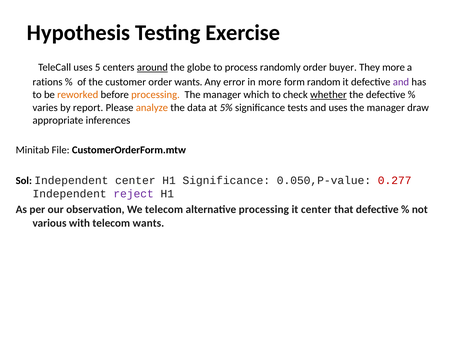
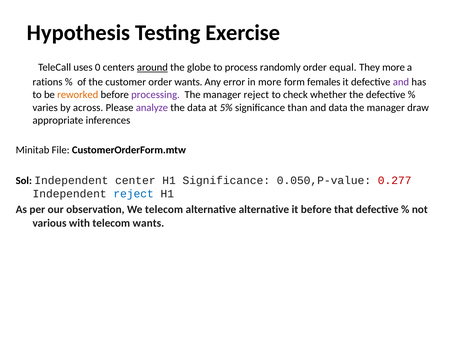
5: 5 -> 0
buyer: buyer -> equal
random: random -> females
processing at (156, 95) colour: orange -> purple
manager which: which -> reject
whether underline: present -> none
report: report -> across
analyze colour: orange -> purple
tests: tests -> than
and uses: uses -> data
reject at (134, 194) colour: purple -> blue
alternative processing: processing -> alternative
it center: center -> before
